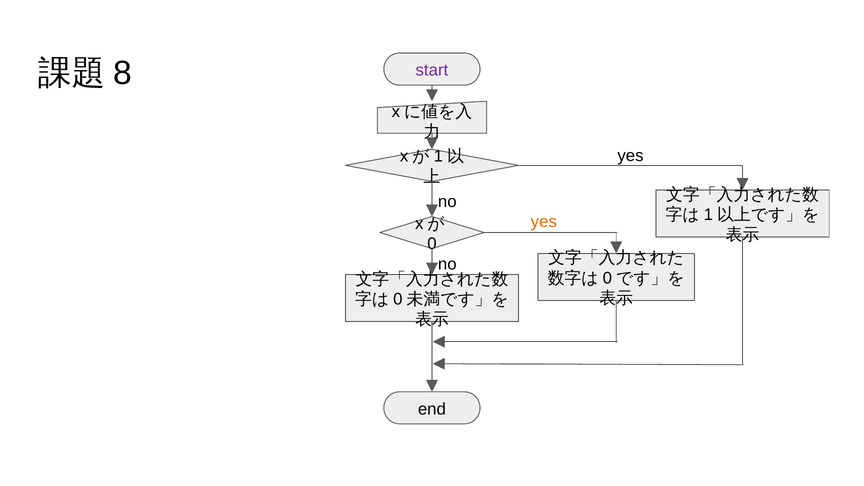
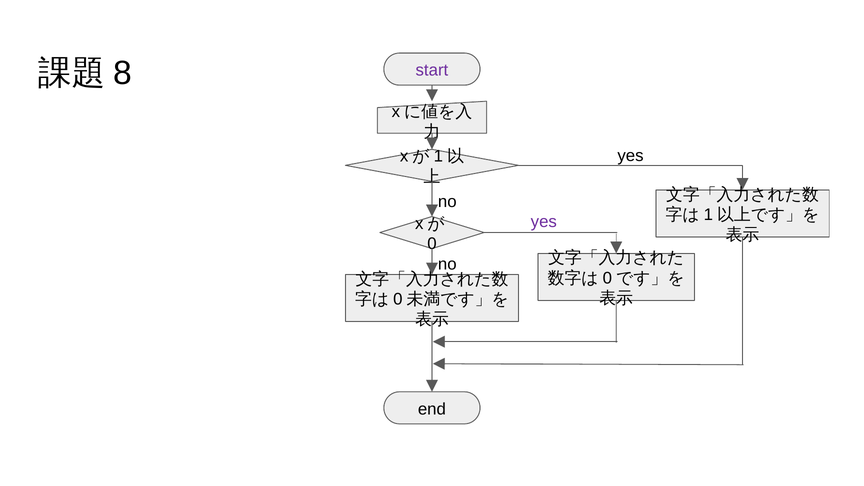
yes at (544, 222) colour: orange -> purple
